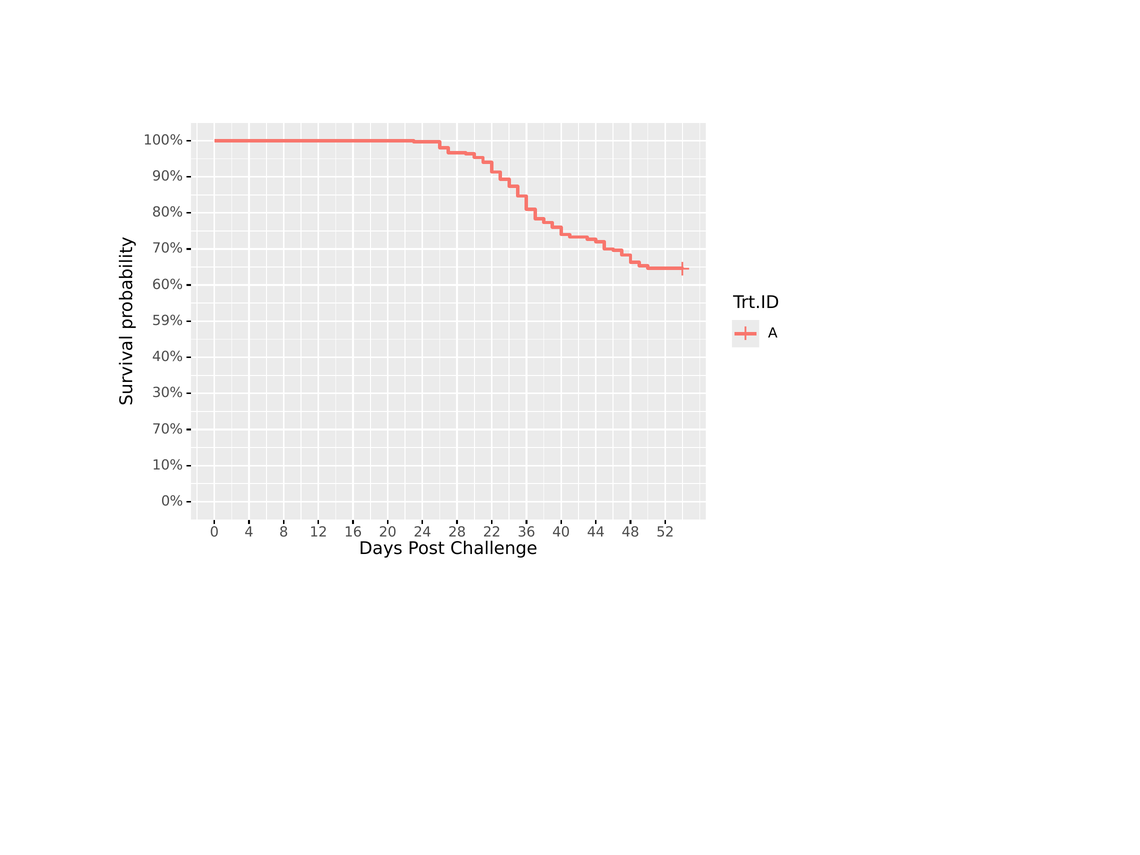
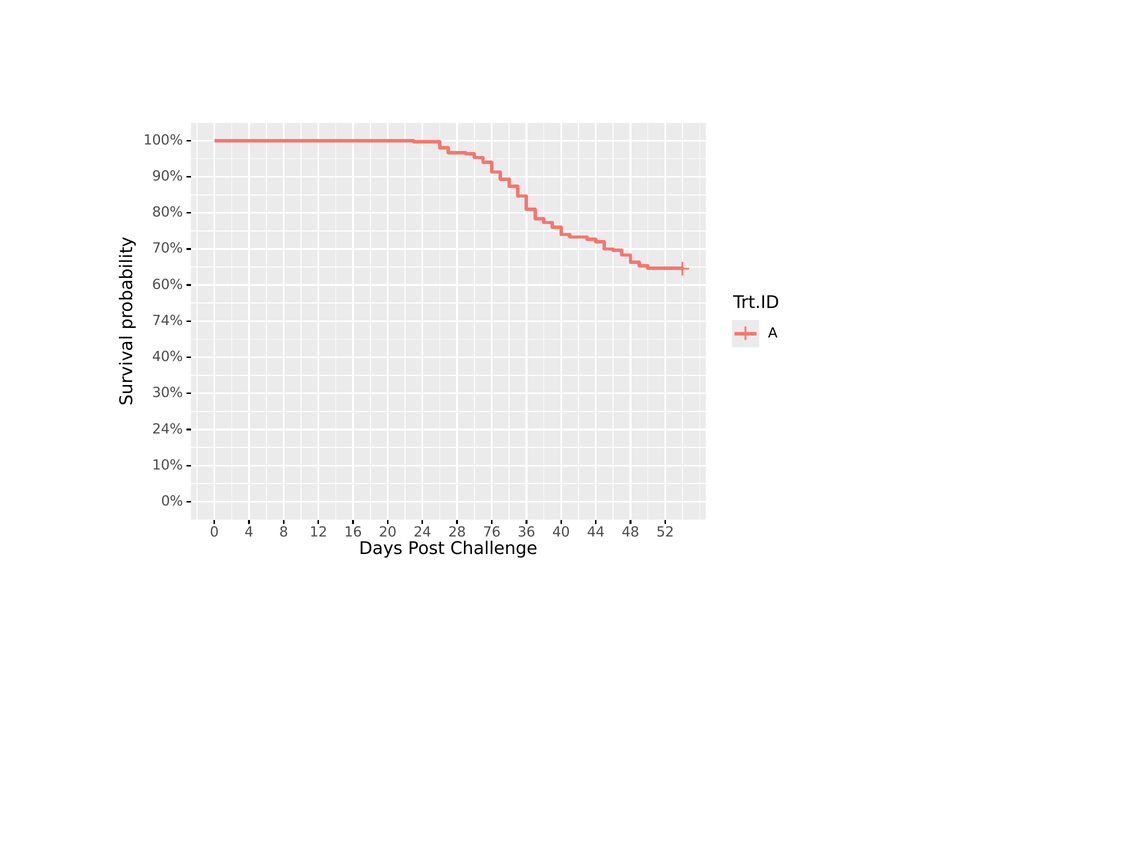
59%: 59% -> 74%
70% at (168, 429): 70% -> 24%
22: 22 -> 76
